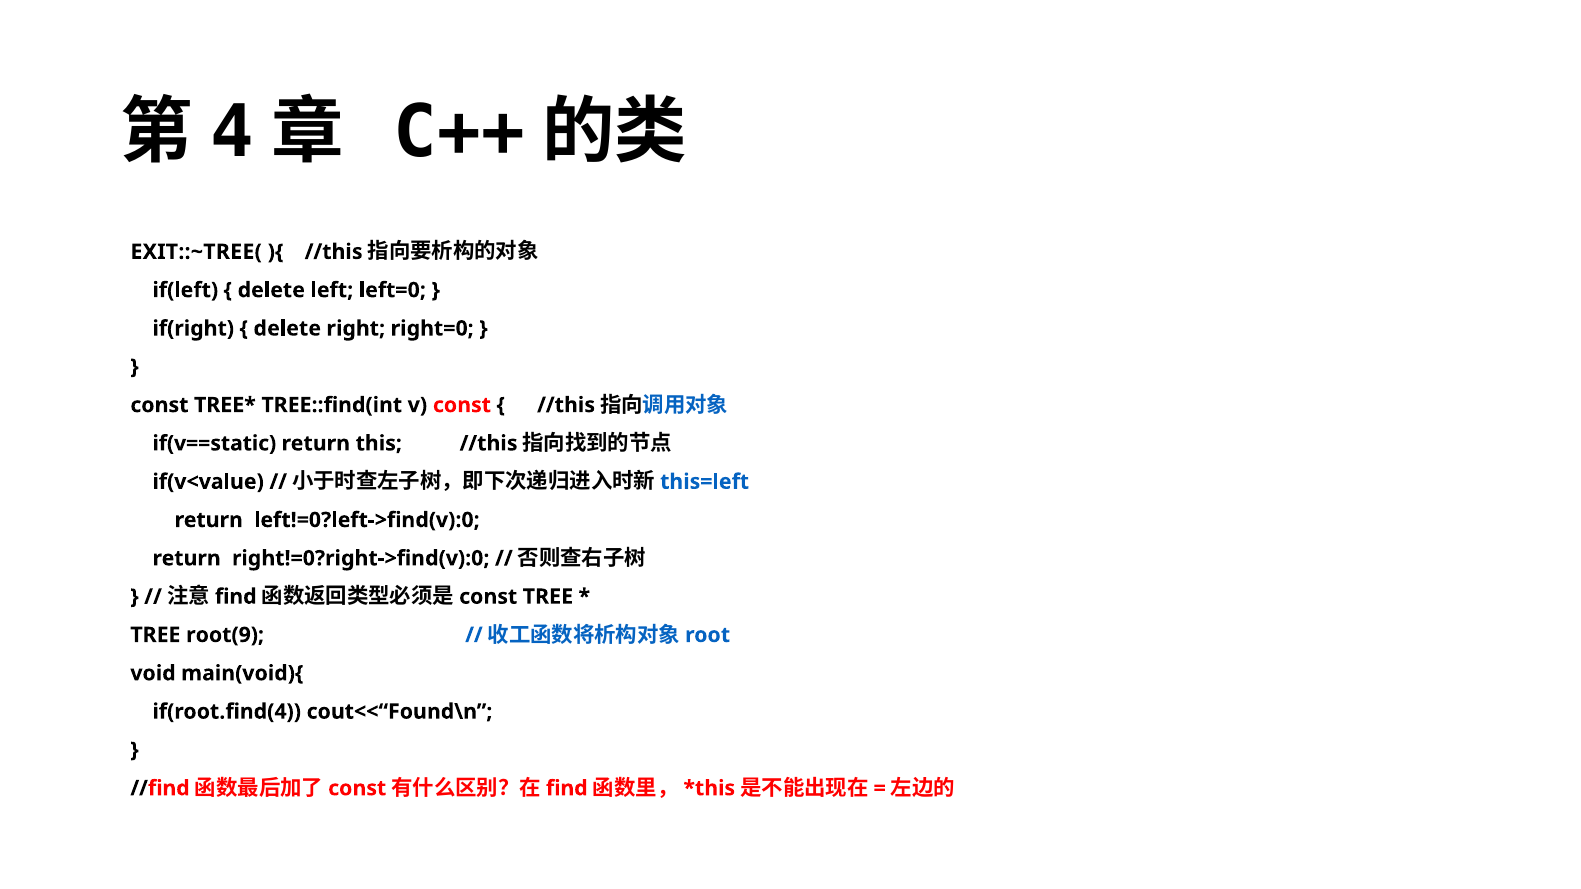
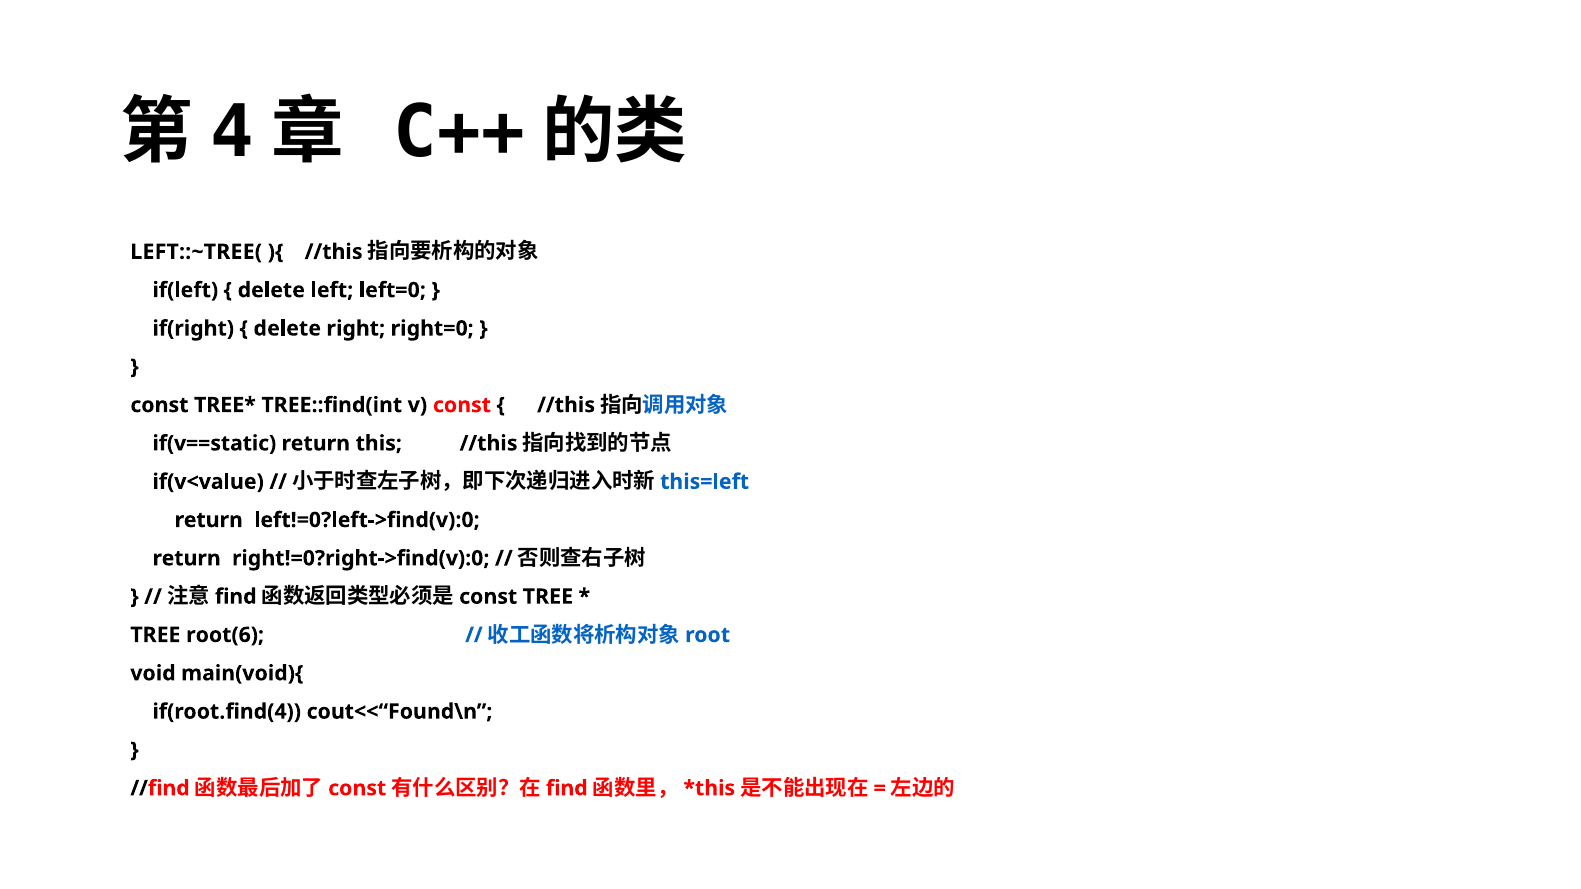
EXIT::~TREE(: EXIT::~TREE( -> LEFT::~TREE(
root(9: root(9 -> root(6
